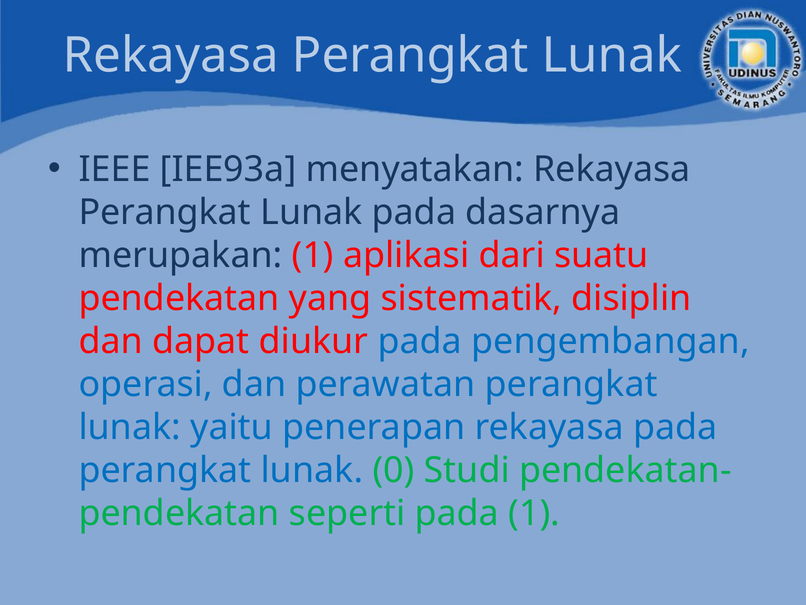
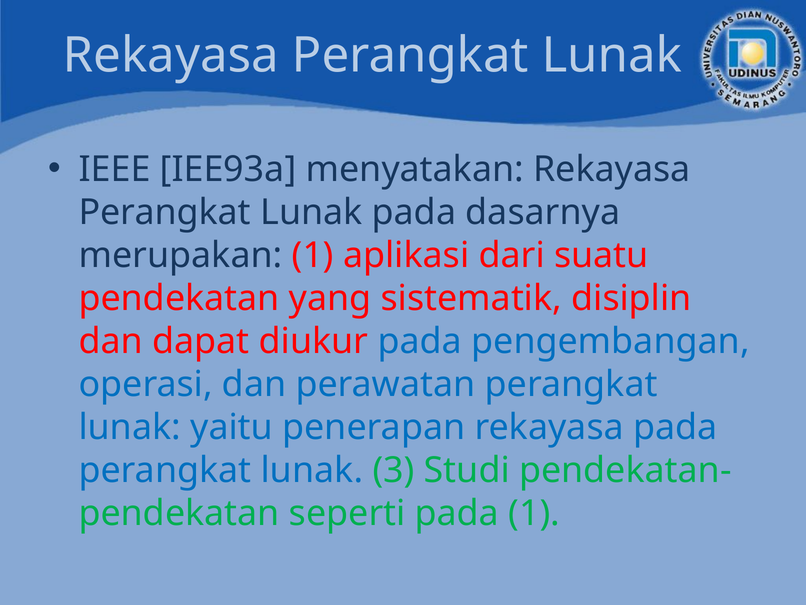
0: 0 -> 3
